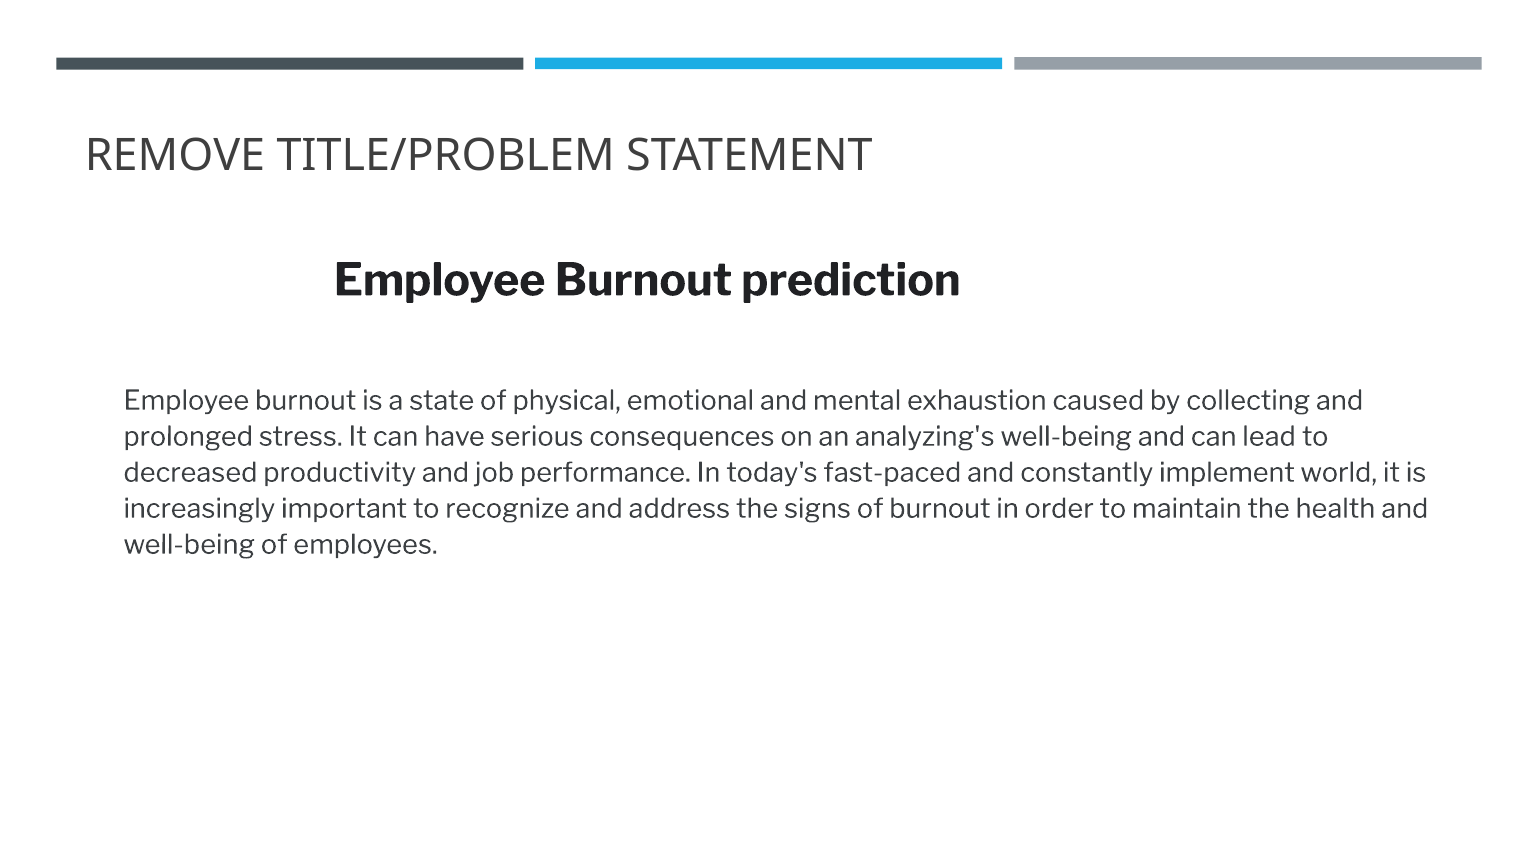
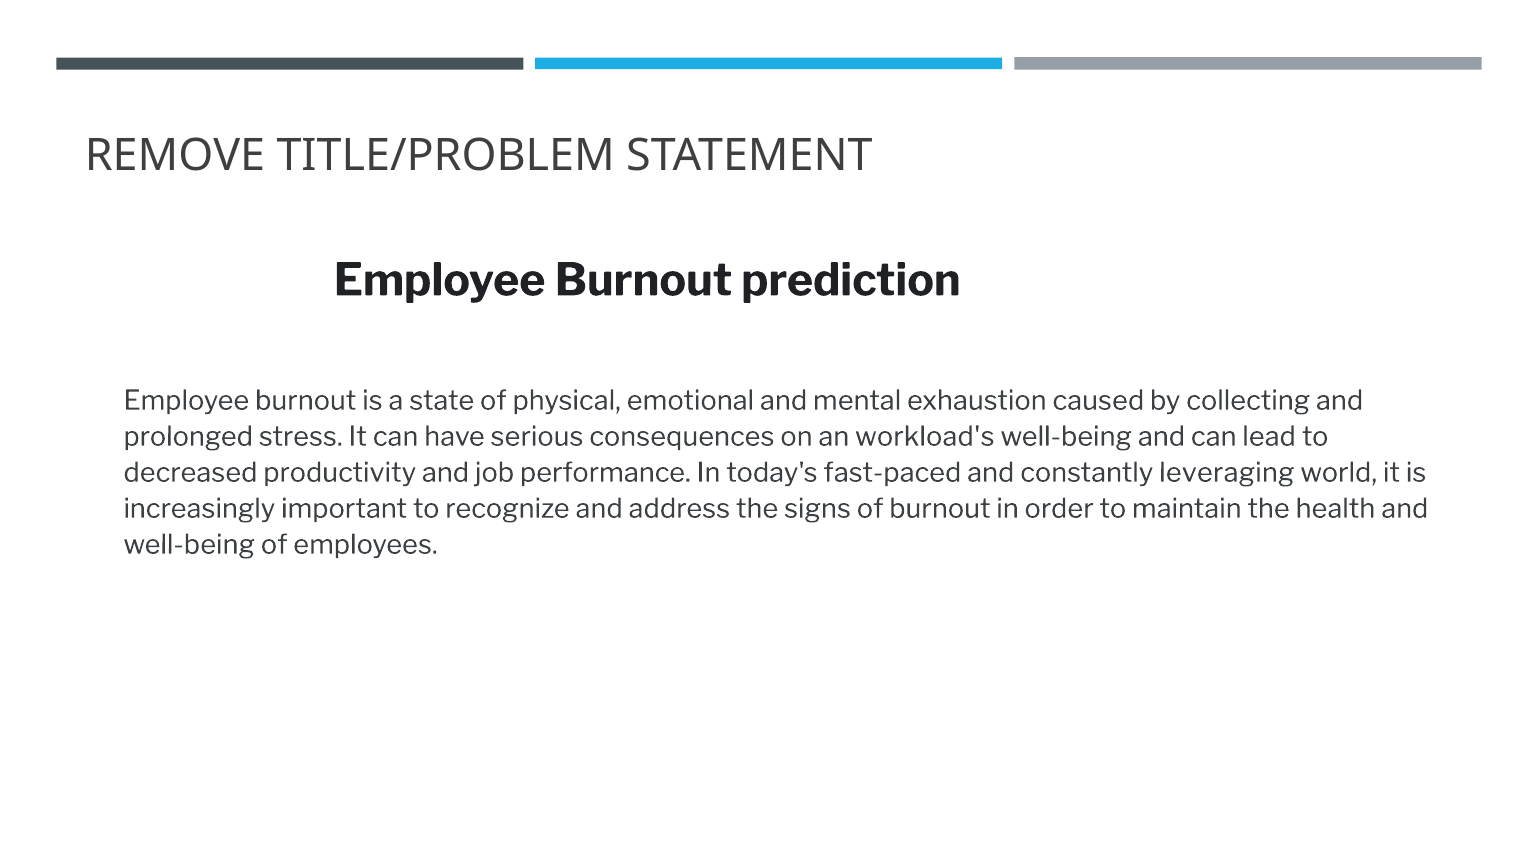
analyzing's: analyzing's -> workload's
implement: implement -> leveraging
